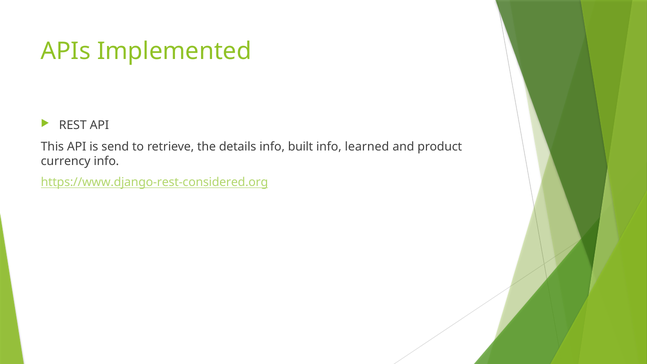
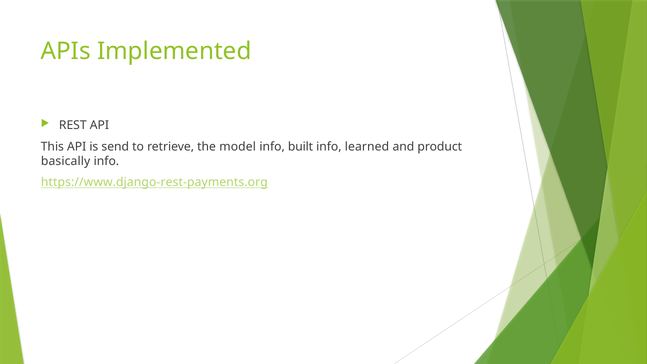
details: details -> model
currency: currency -> basically
https://www.django-rest-considered.org: https://www.django-rest-considered.org -> https://www.django-rest-payments.org
